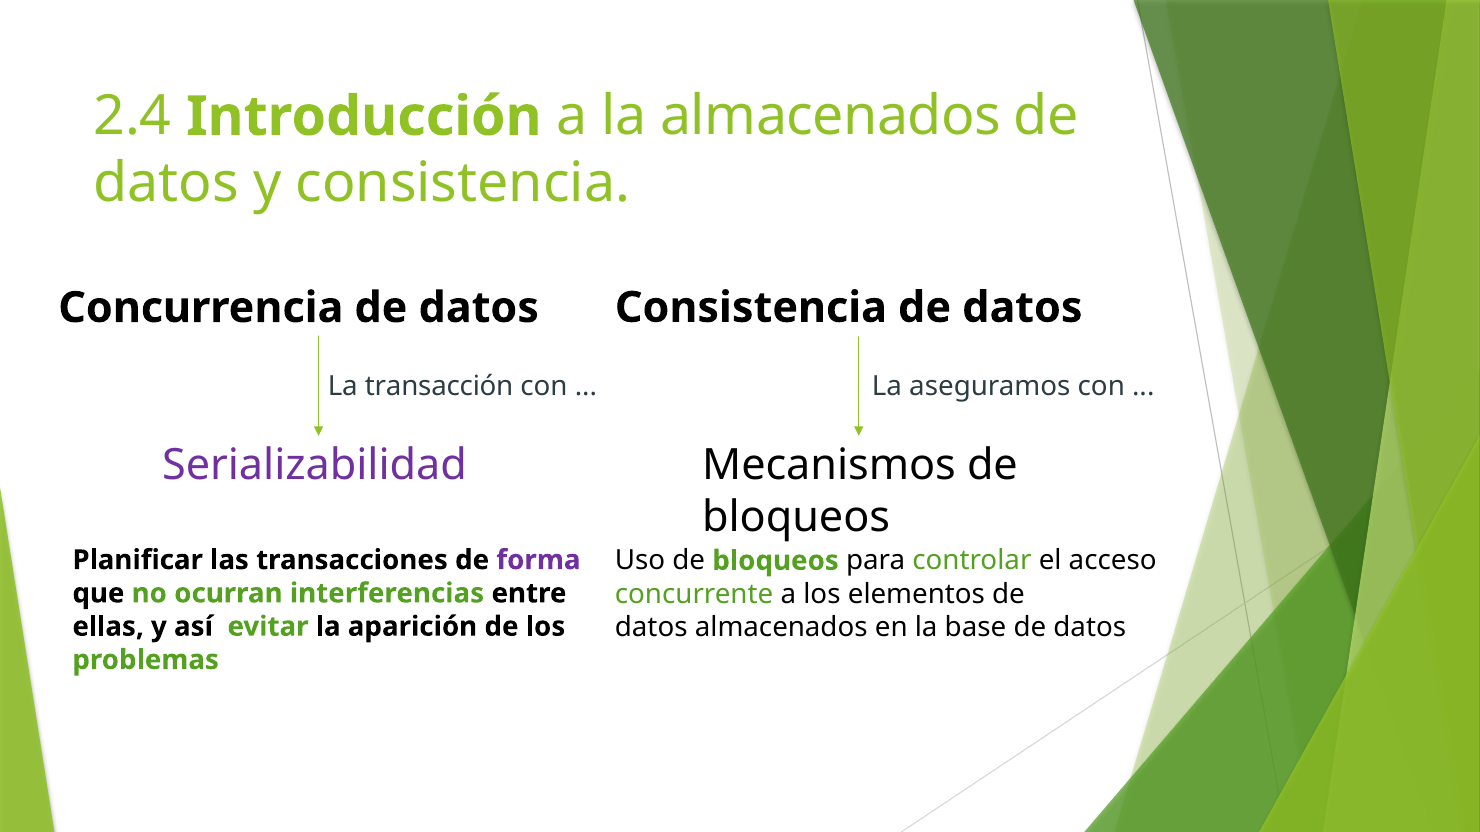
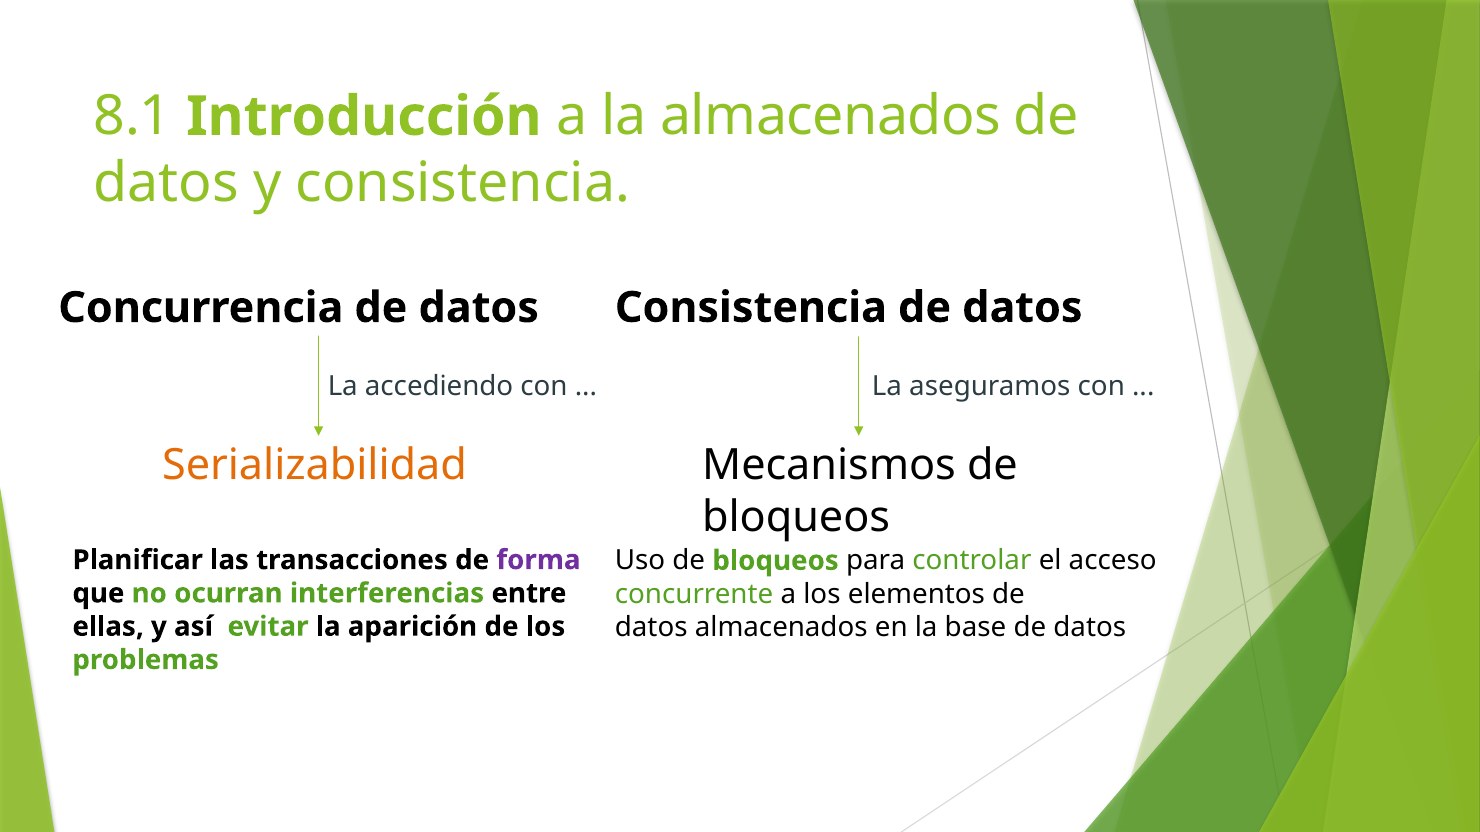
2.4: 2.4 -> 8.1
transacción: transacción -> accediendo
Serializabilidad colour: purple -> orange
